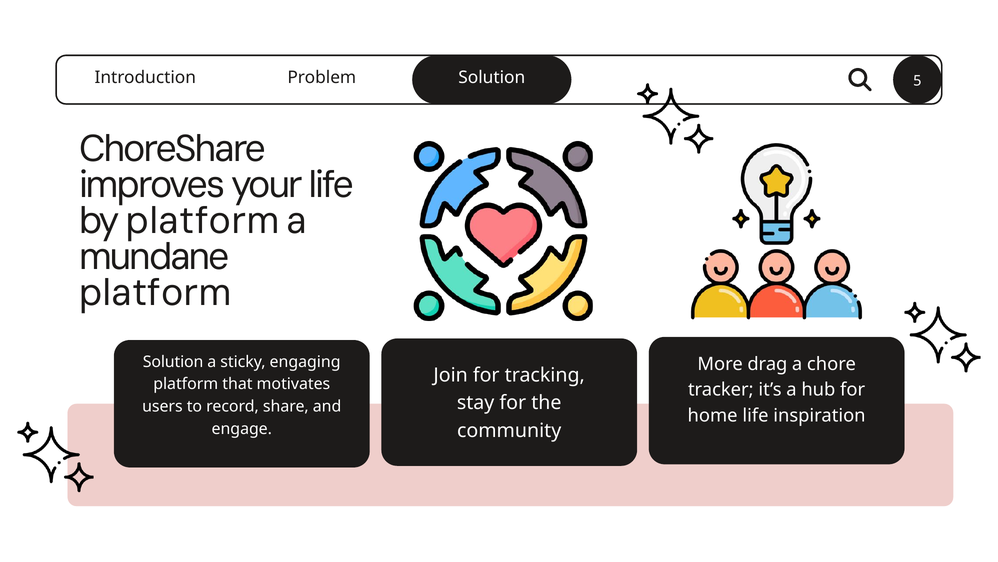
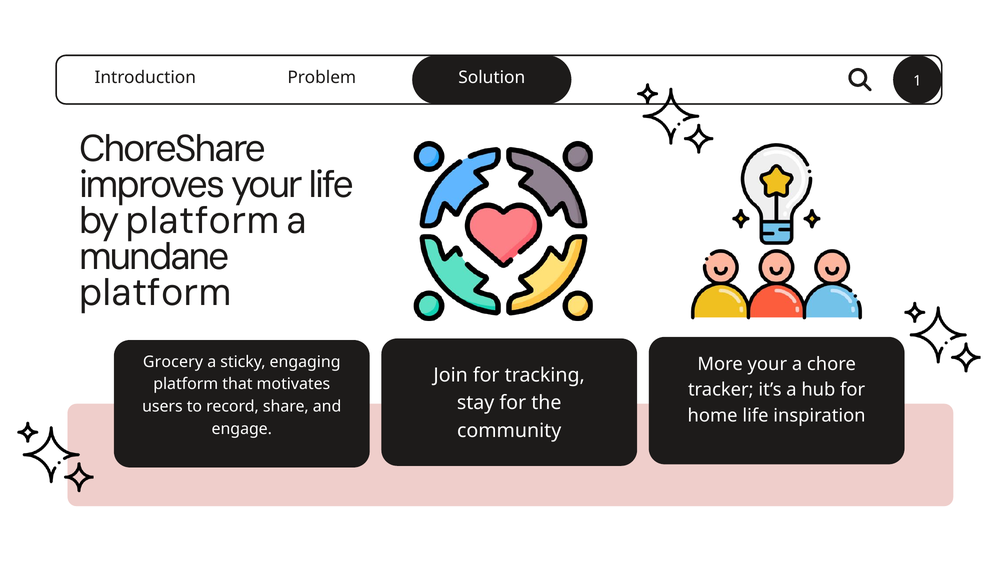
5: 5 -> 1
Solution at (173, 362): Solution -> Grocery
More drag: drag -> your
